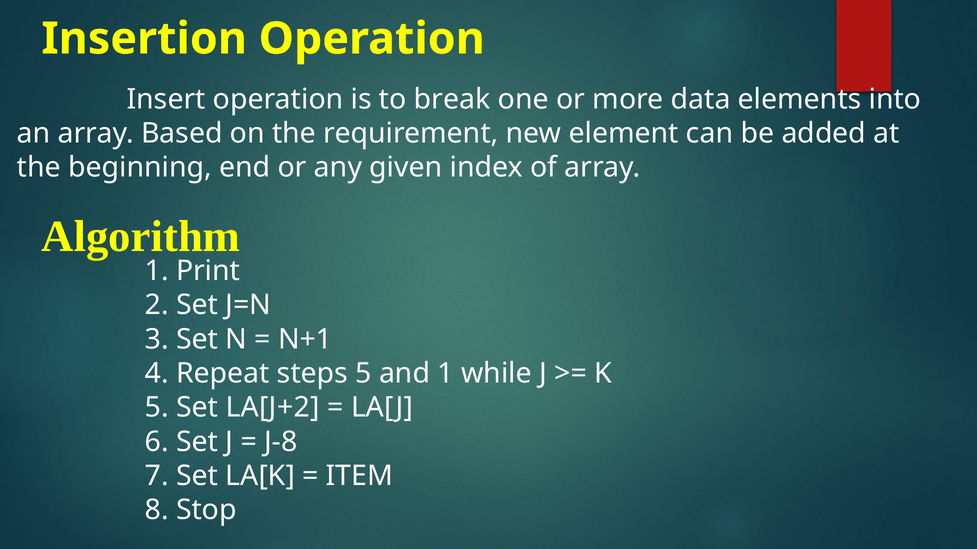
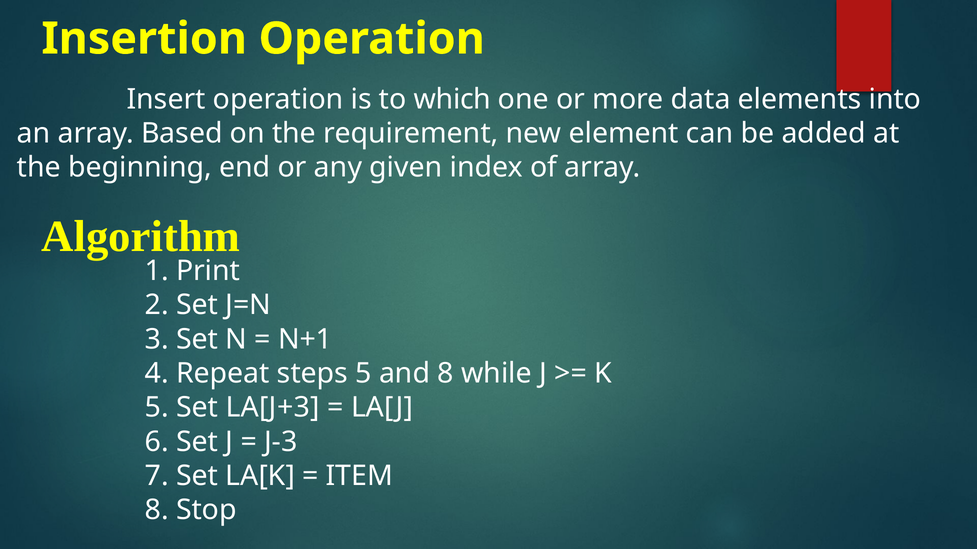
break: break -> which
and 1: 1 -> 8
LA[J+2: LA[J+2 -> LA[J+3
J-8: J-8 -> J-3
